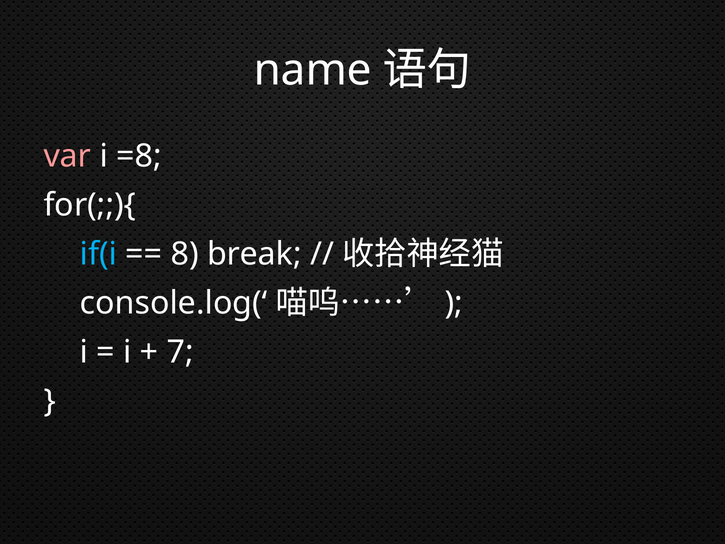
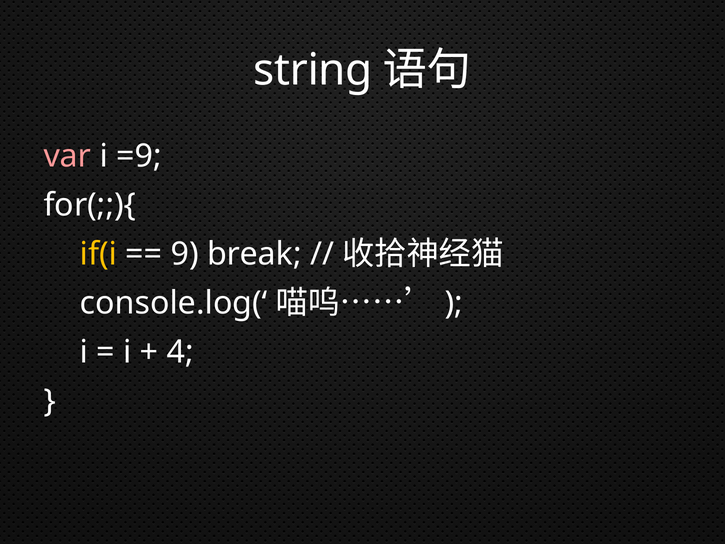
name: name -> string
=8: =8 -> =9
if(i colour: light blue -> yellow
8: 8 -> 9
7: 7 -> 4
